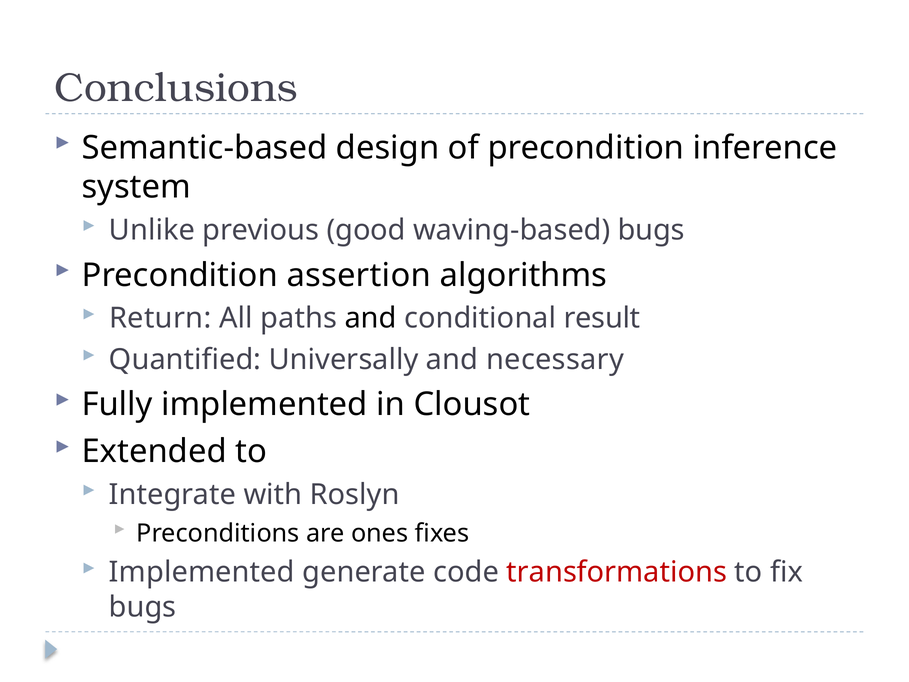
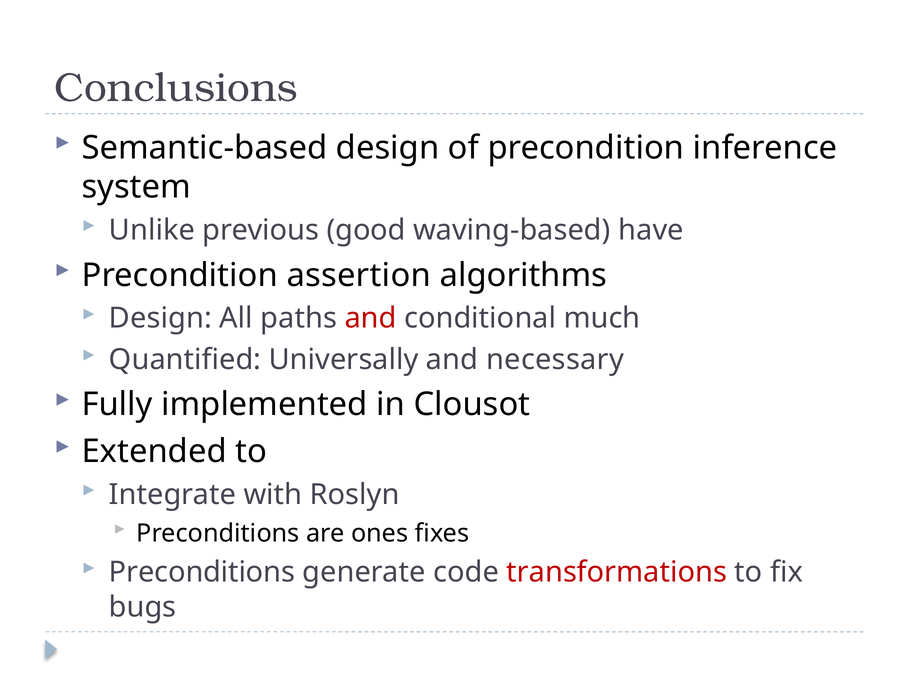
waving-based bugs: bugs -> have
Return at (160, 318): Return -> Design
and at (371, 318) colour: black -> red
result: result -> much
Implemented at (202, 572): Implemented -> Preconditions
